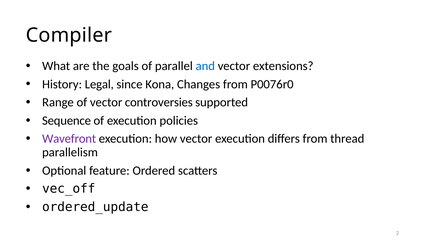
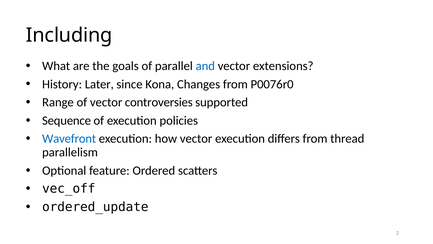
Compiler: Compiler -> Including
Legal: Legal -> Later
Wavefront colour: purple -> blue
